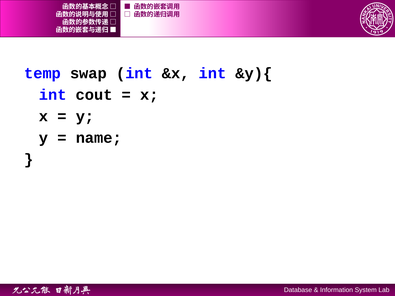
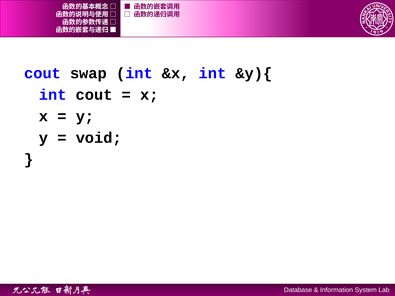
temp at (43, 73): temp -> cout
name: name -> void
